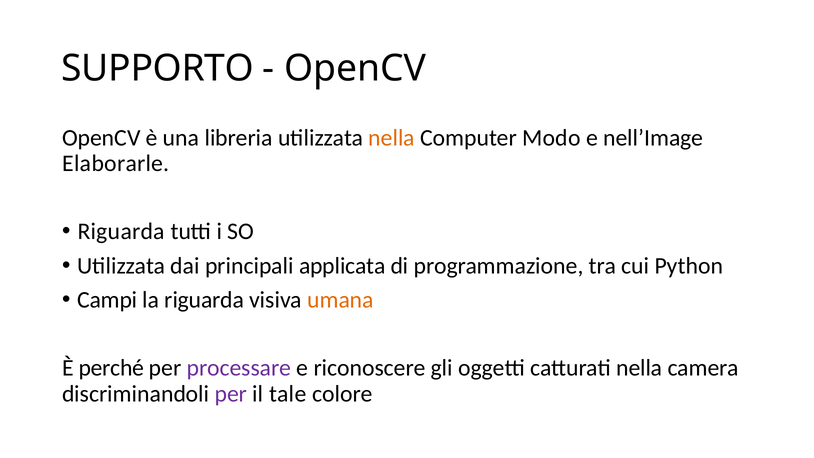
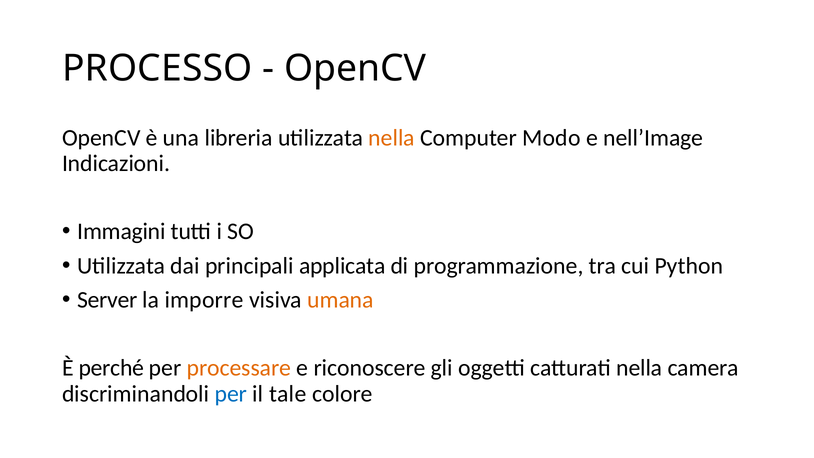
SUPPORTO: SUPPORTO -> PROCESSO
Elaborarle: Elaborarle -> Indicazioni
Riguarda at (121, 232): Riguarda -> Immagini
Campi: Campi -> Server
la riguarda: riguarda -> imporre
processare colour: purple -> orange
per at (231, 394) colour: purple -> blue
